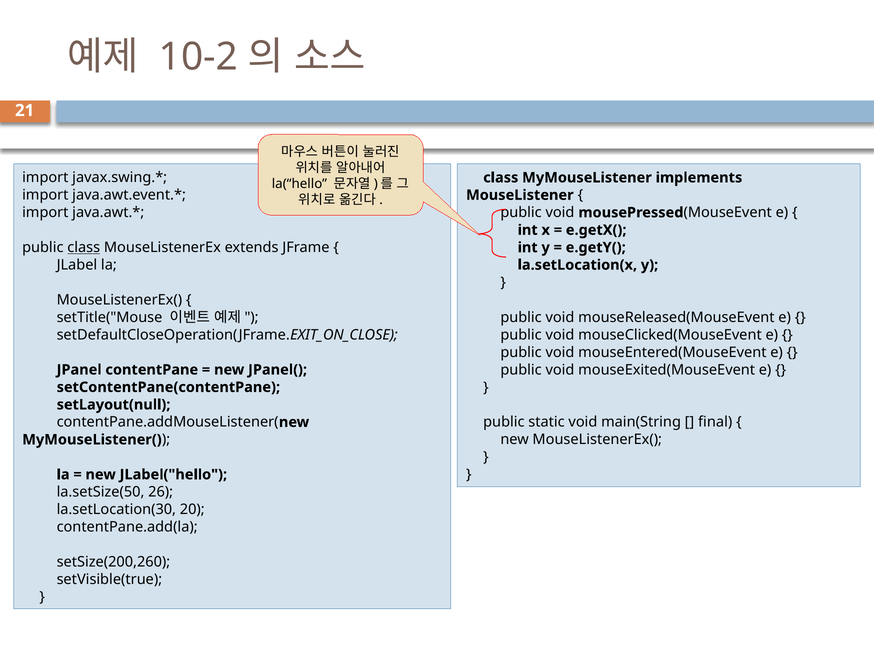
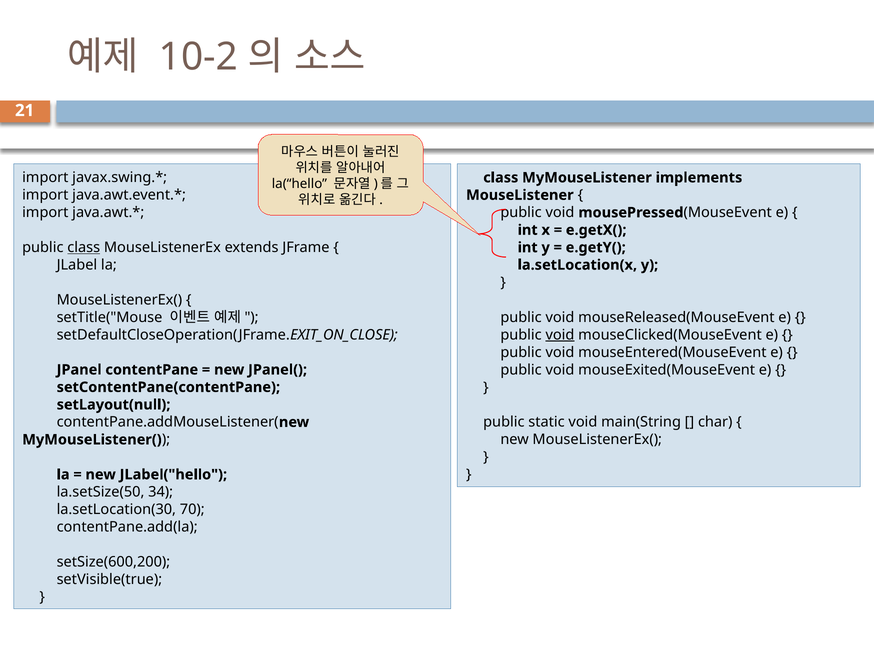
void at (560, 335) underline: none -> present
final: final -> char
26: 26 -> 34
20: 20 -> 70
setSize(200,260: setSize(200,260 -> setSize(600,200
